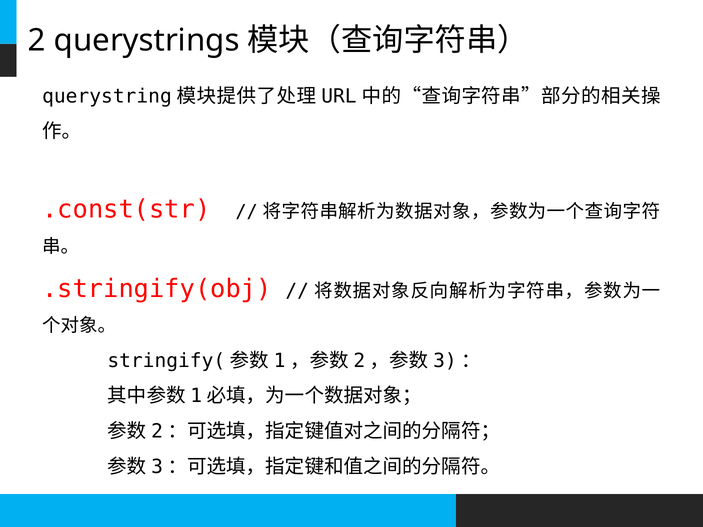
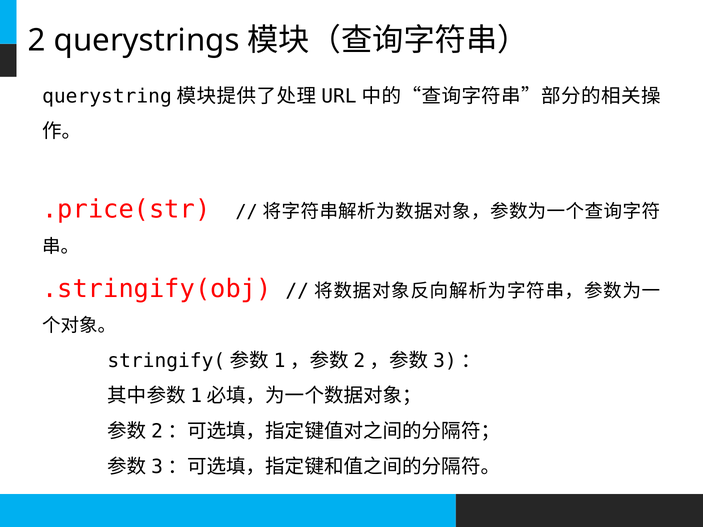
.const(str: .const(str -> .price(str
